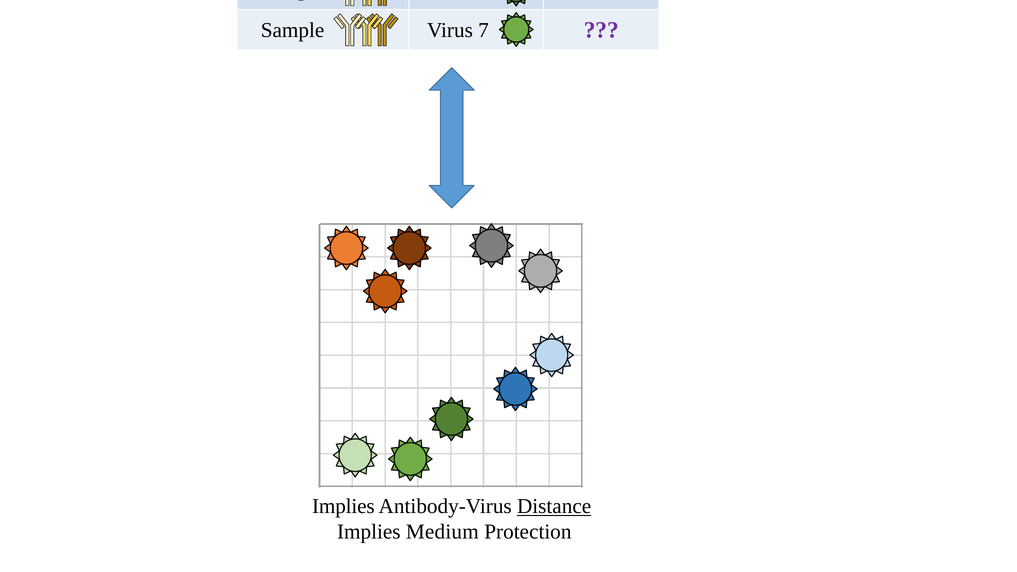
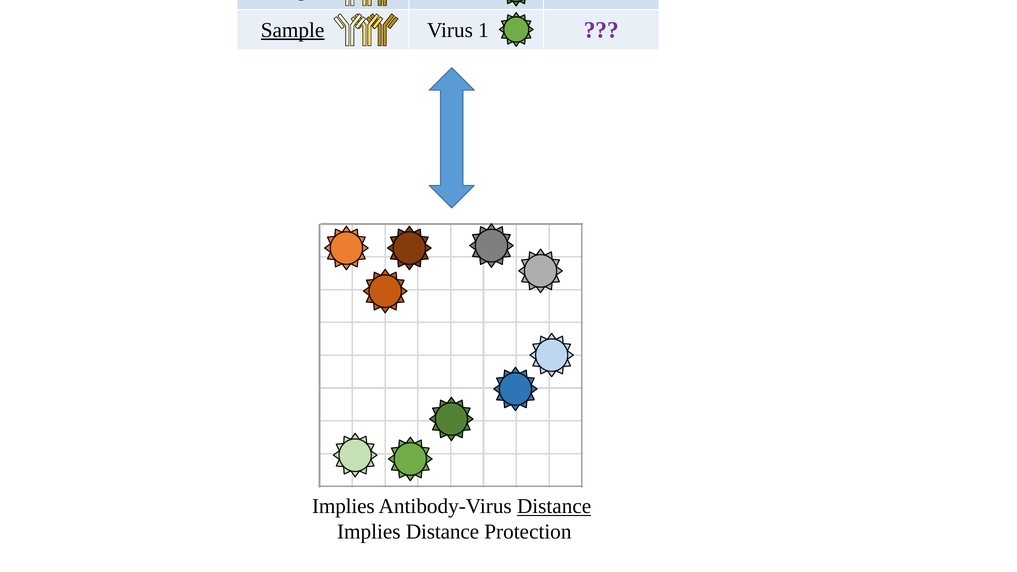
Sample at (293, 30) underline: none -> present
7 at (484, 30): 7 -> 1
Implies Medium: Medium -> Distance
